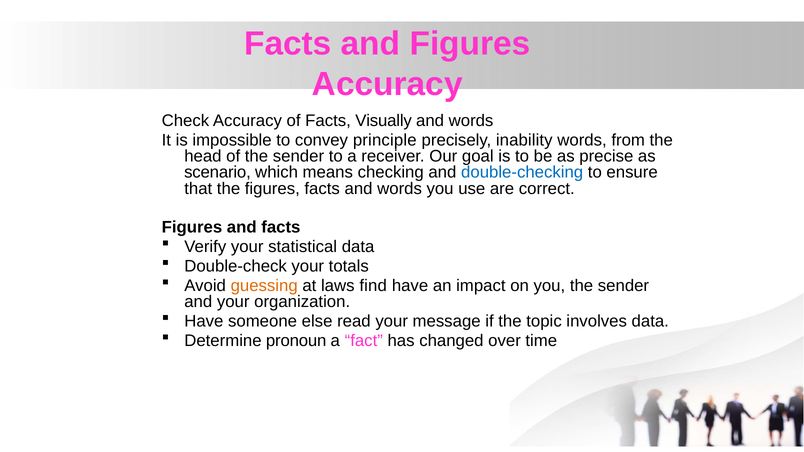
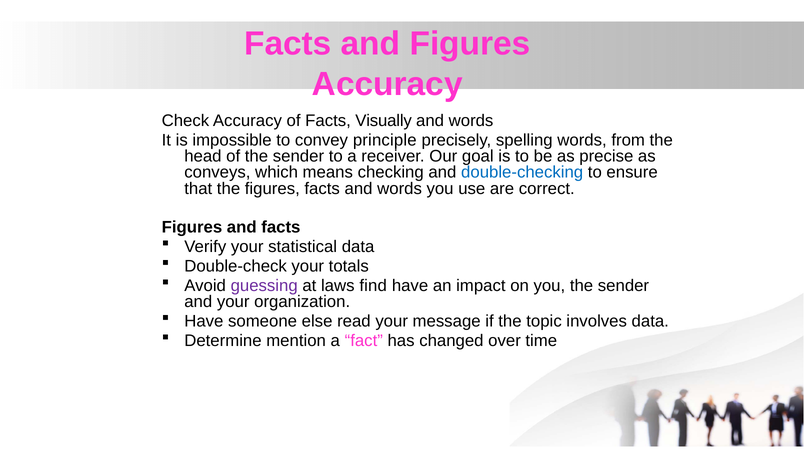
inability: inability -> spelling
scenario: scenario -> conveys
guessing colour: orange -> purple
pronoun: pronoun -> mention
